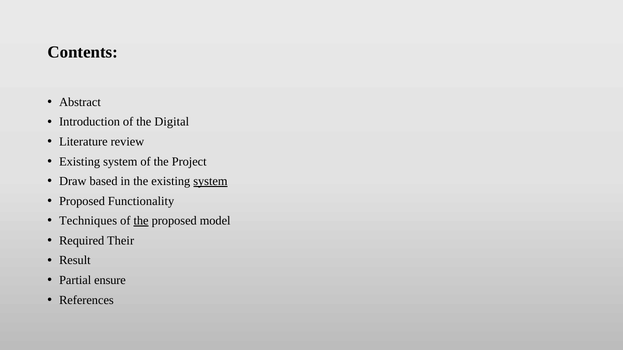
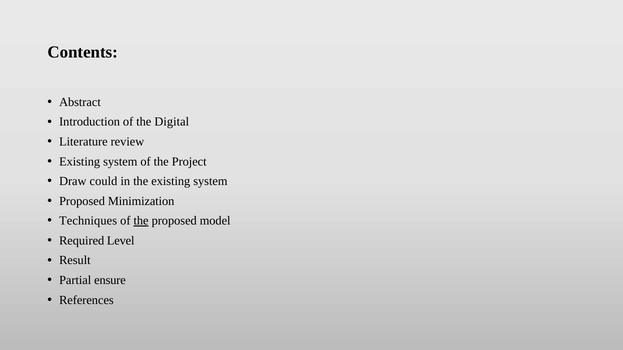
based: based -> could
system at (210, 181) underline: present -> none
Functionality: Functionality -> Minimization
Their: Their -> Level
